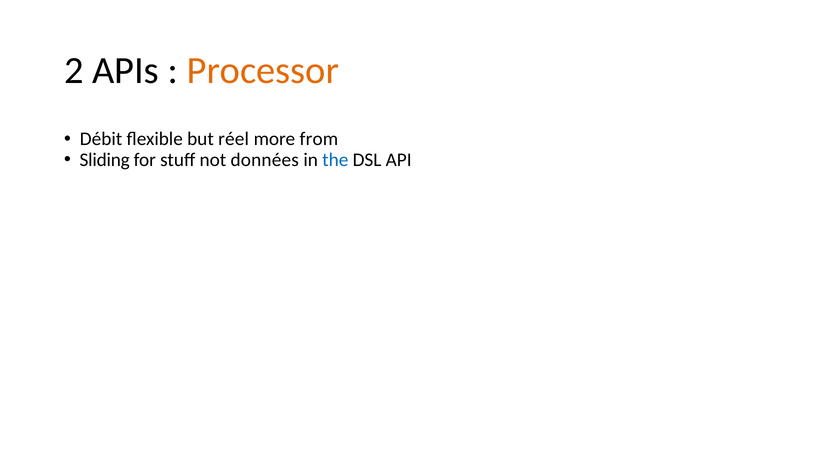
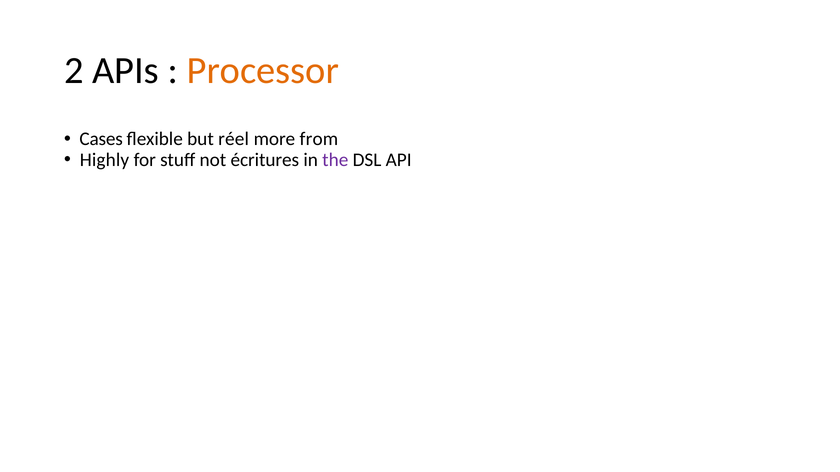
Débit: Débit -> Cases
Sliding: Sliding -> Highly
données: données -> écritures
the colour: blue -> purple
